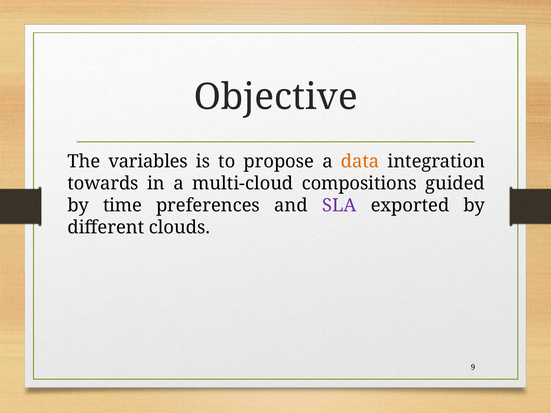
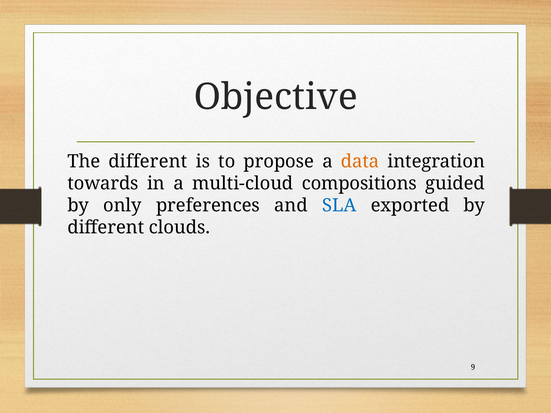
The variables: variables -> different
time: time -> only
SLA colour: purple -> blue
